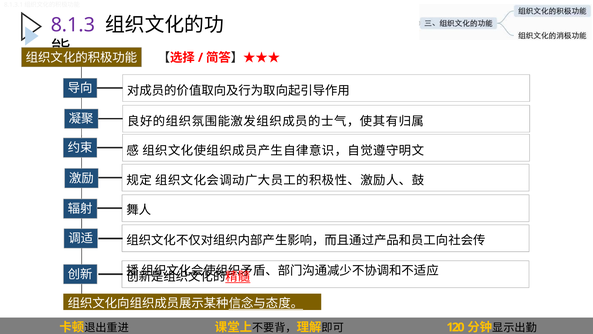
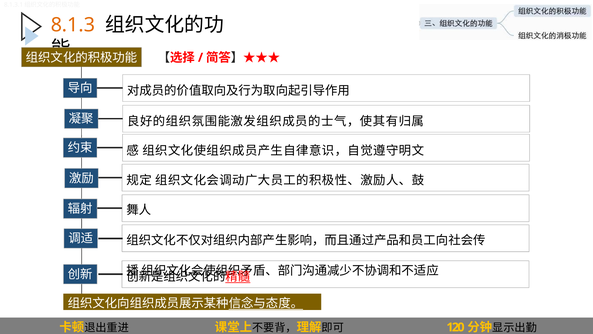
8.1.3 colour: purple -> orange
